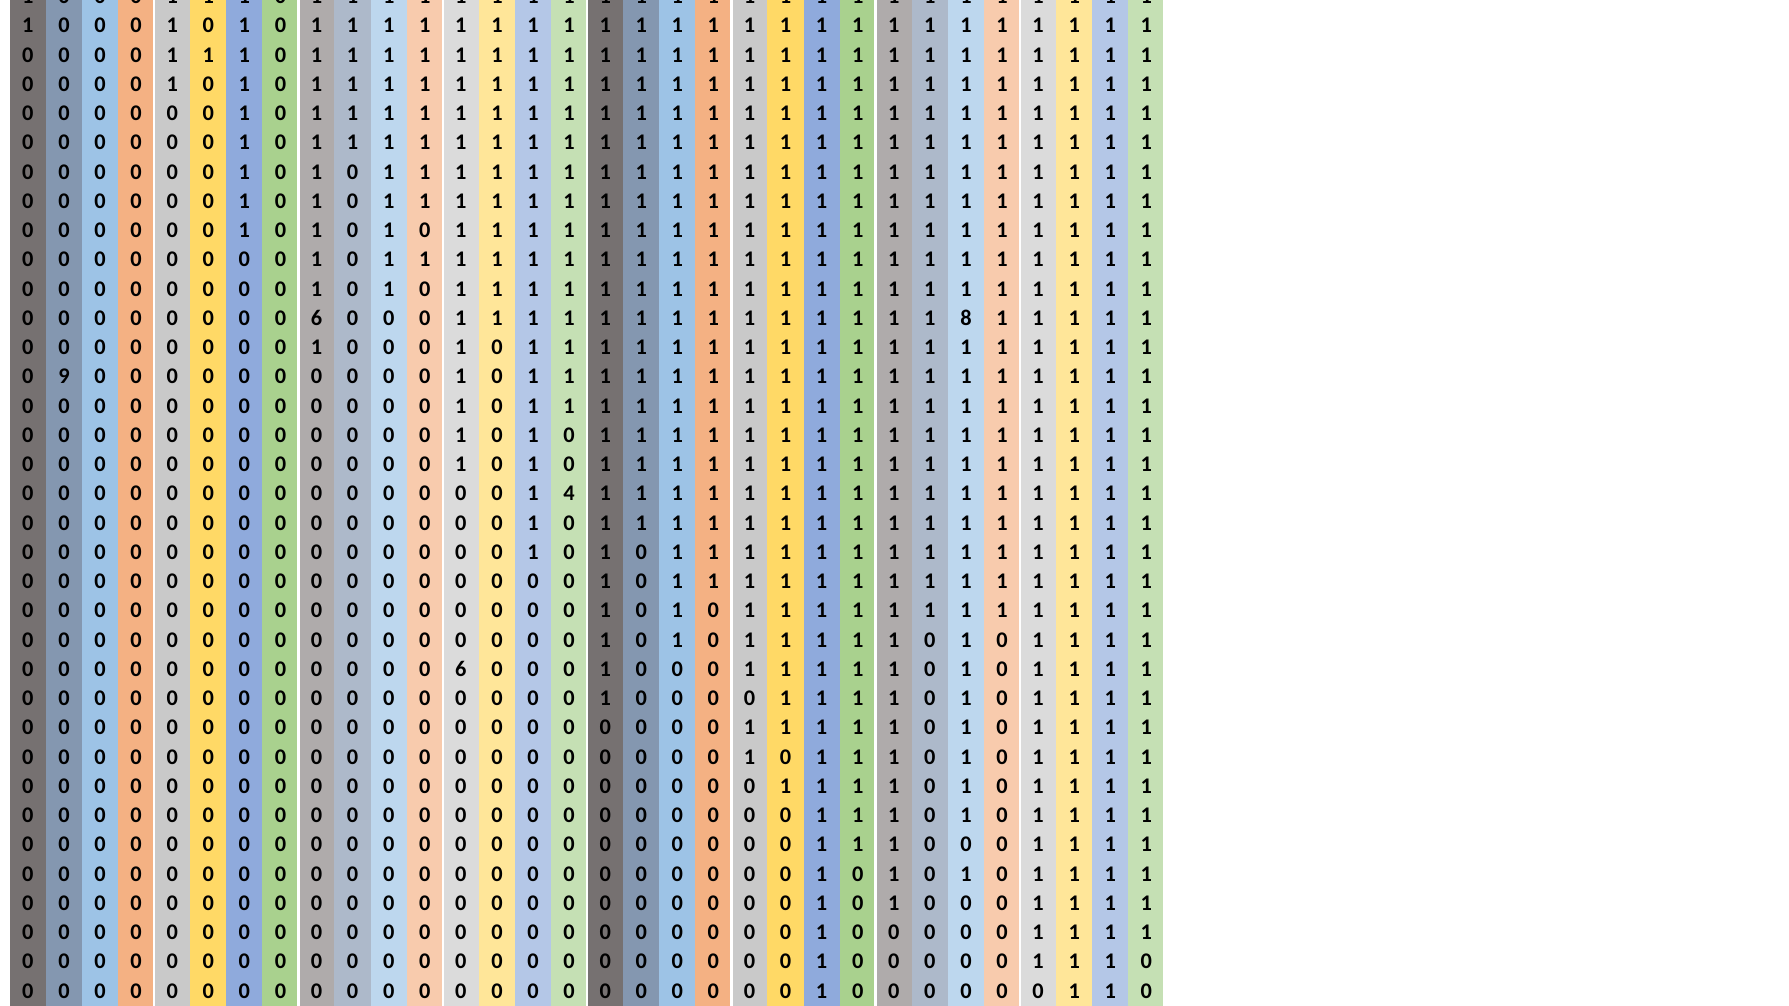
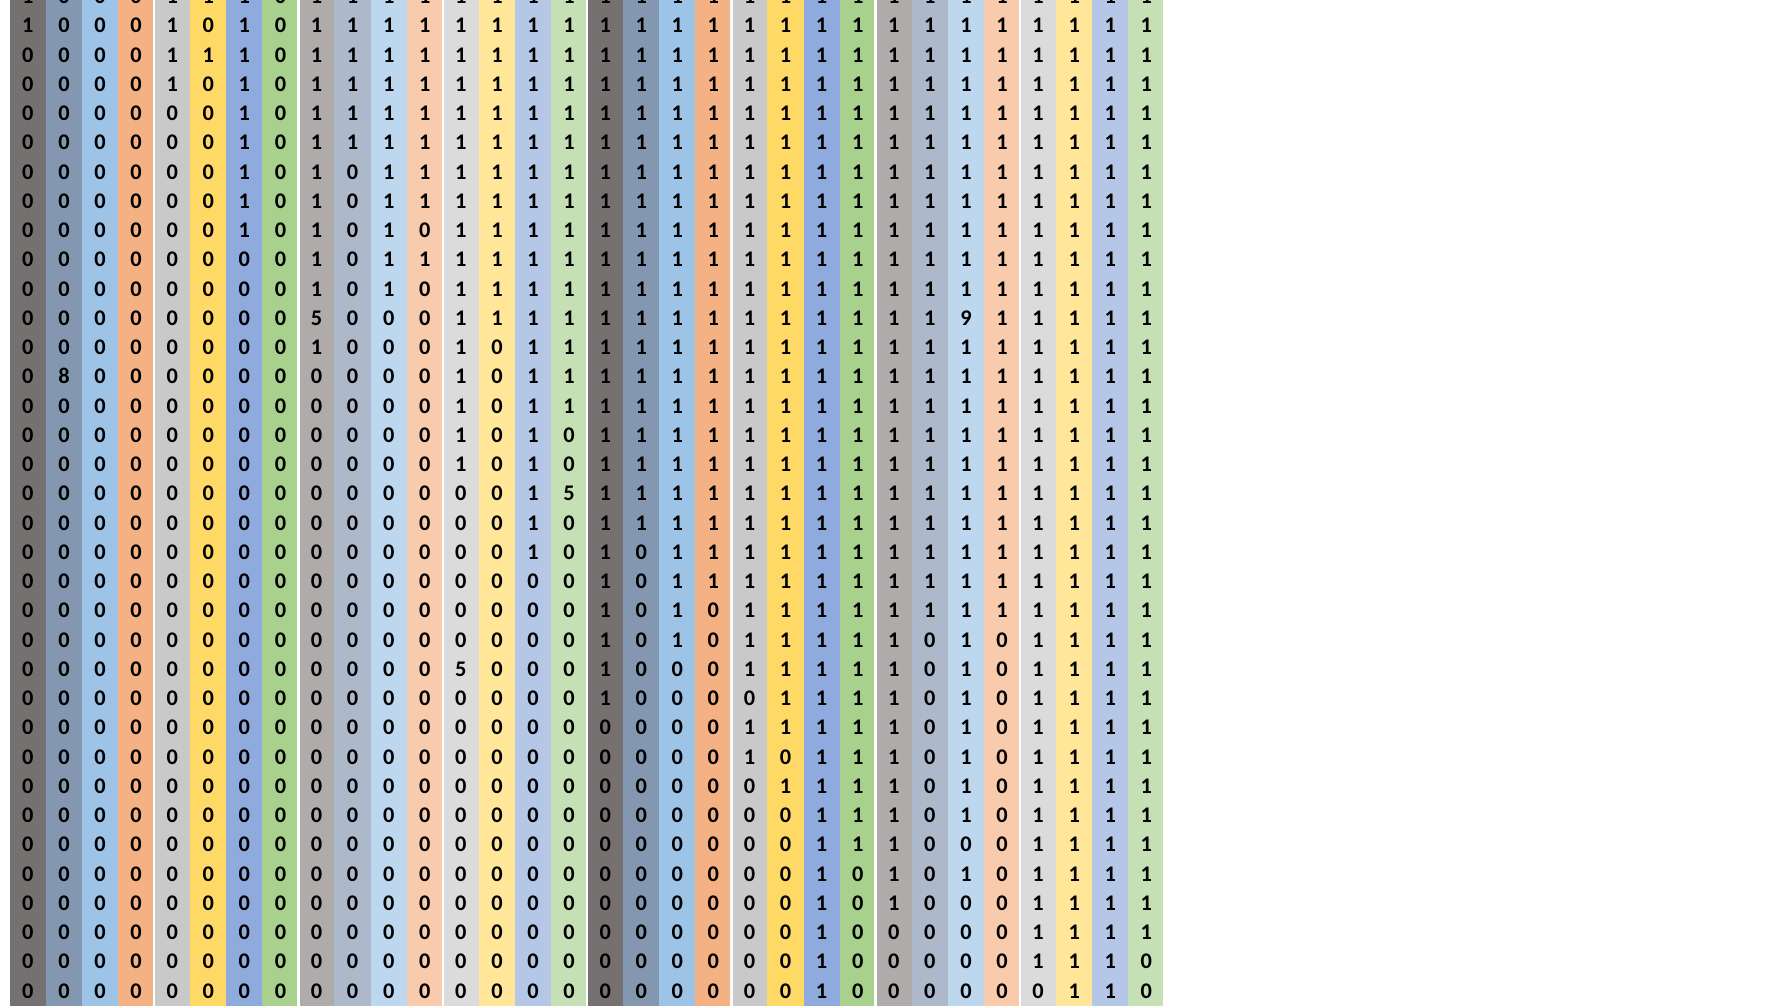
6 at (317, 318): 6 -> 5
8: 8 -> 9
9: 9 -> 8
1 4: 4 -> 5
6 at (461, 669): 6 -> 5
